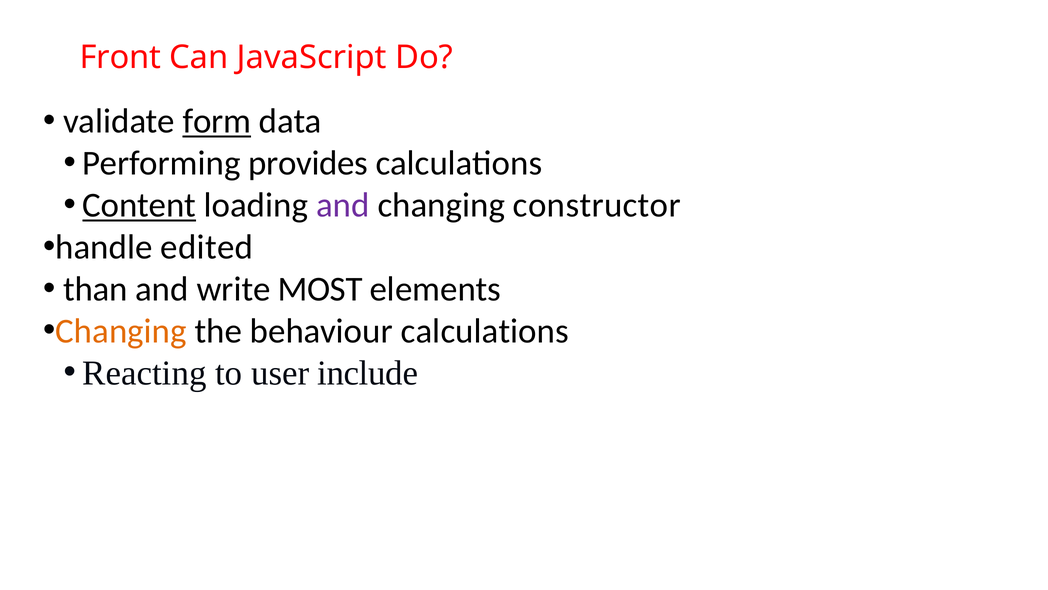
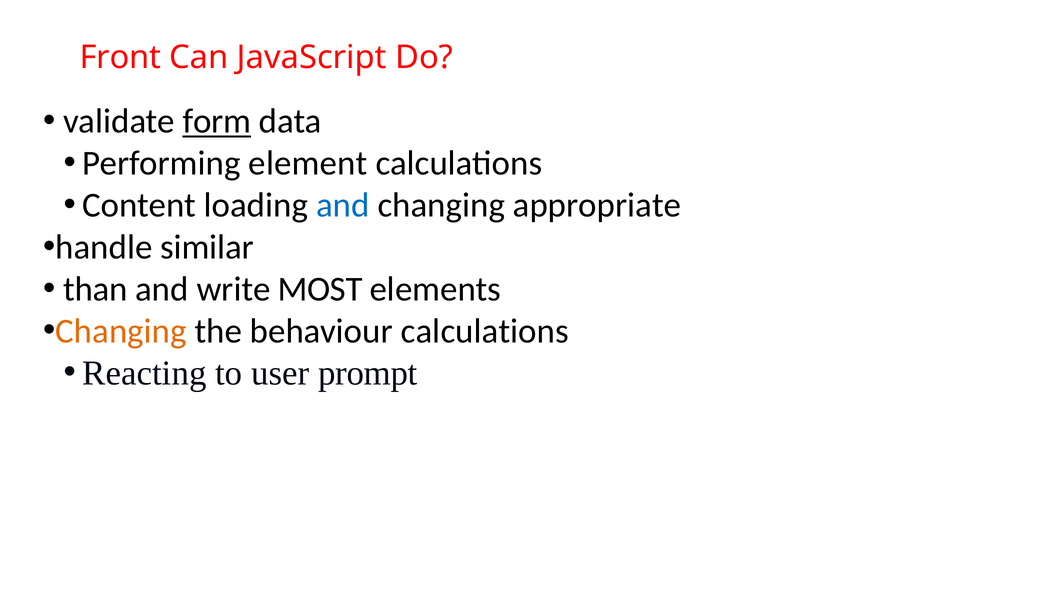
provides: provides -> element
Content underline: present -> none
and at (343, 205) colour: purple -> blue
constructor: constructor -> appropriate
edited: edited -> similar
include: include -> prompt
